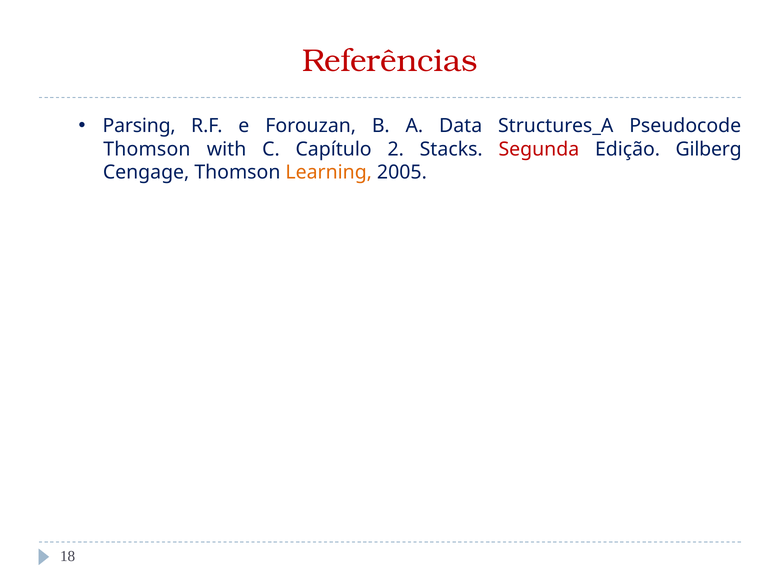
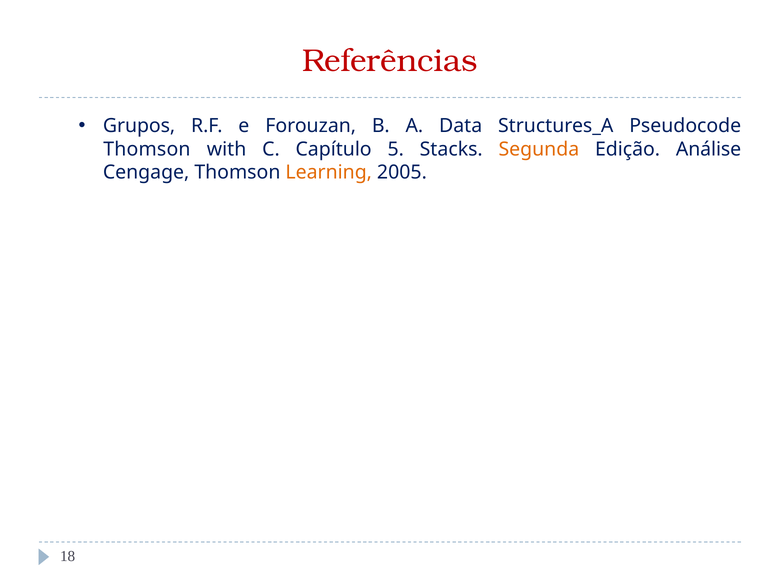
Parsing: Parsing -> Grupos
2: 2 -> 5
Segunda colour: red -> orange
Gilberg: Gilberg -> Análise
